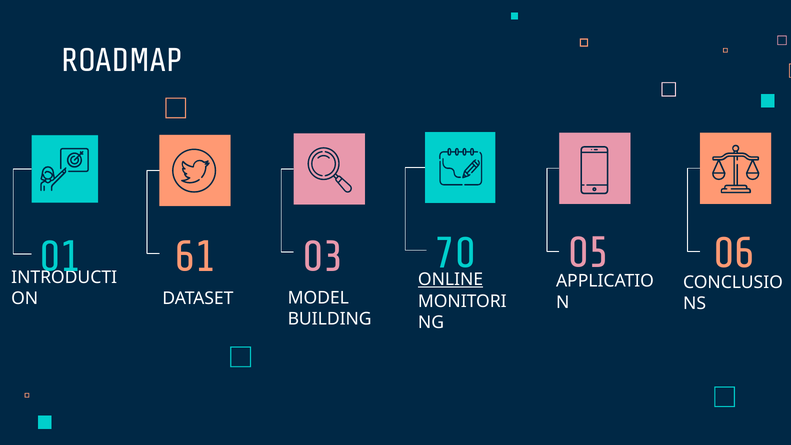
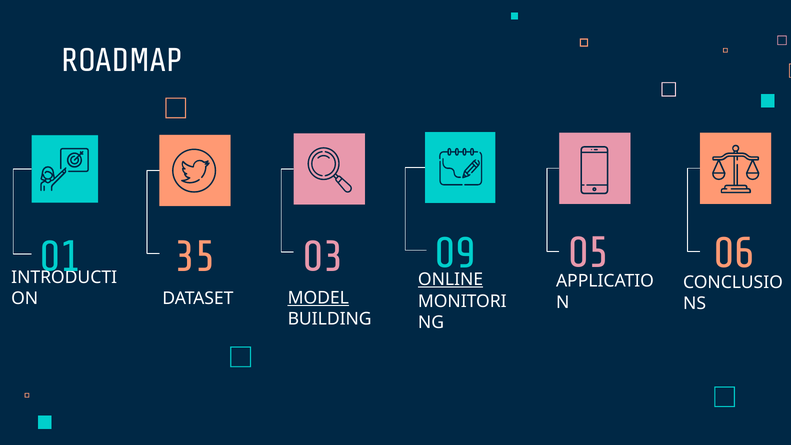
61: 61 -> 35
70: 70 -> 09
MODEL underline: none -> present
